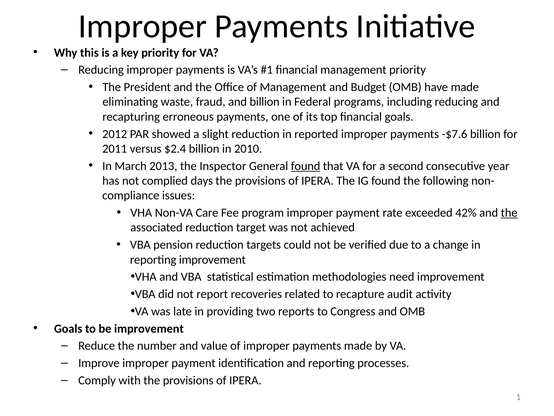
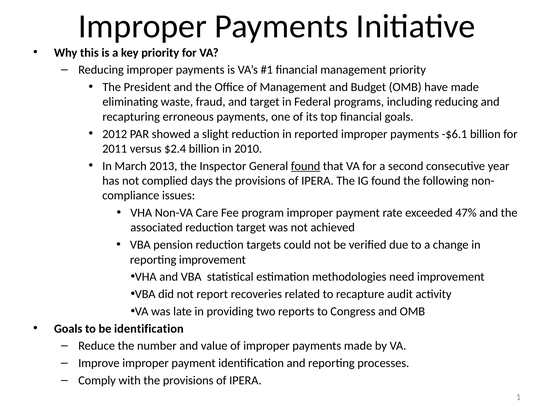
and billion: billion -> target
-$7.6: -$7.6 -> -$6.1
42%: 42% -> 47%
the at (509, 213) underline: present -> none
be improvement: improvement -> identification
